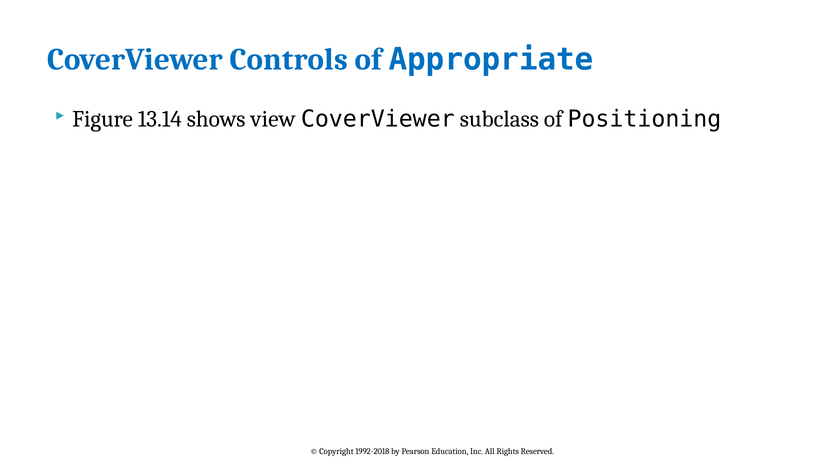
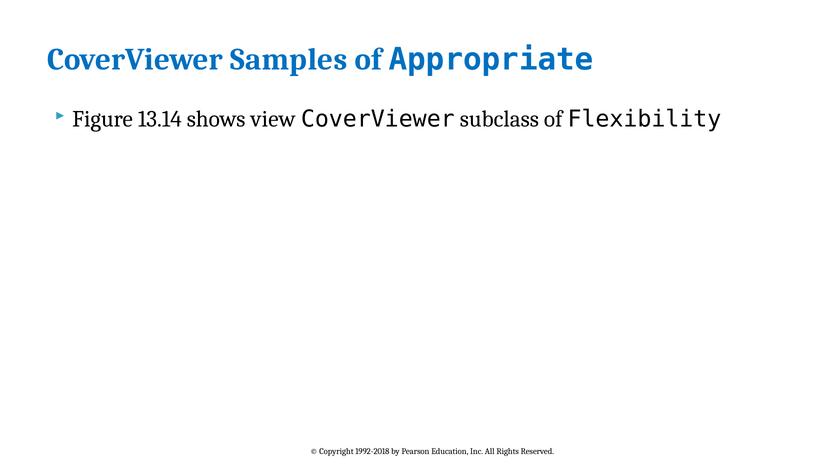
Controls: Controls -> Samples
Positioning: Positioning -> Flexibility
